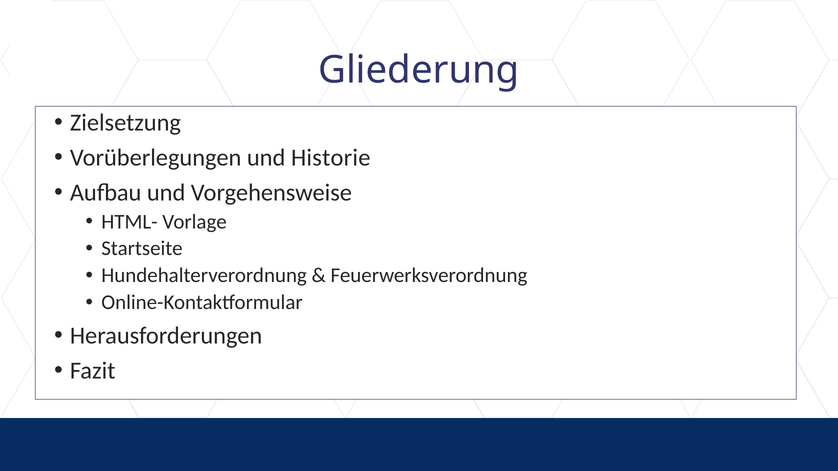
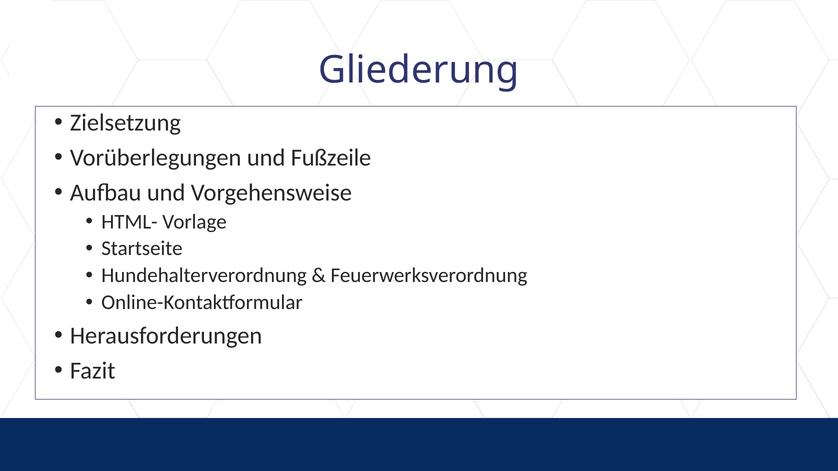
Historie: Historie -> Fußzeile
